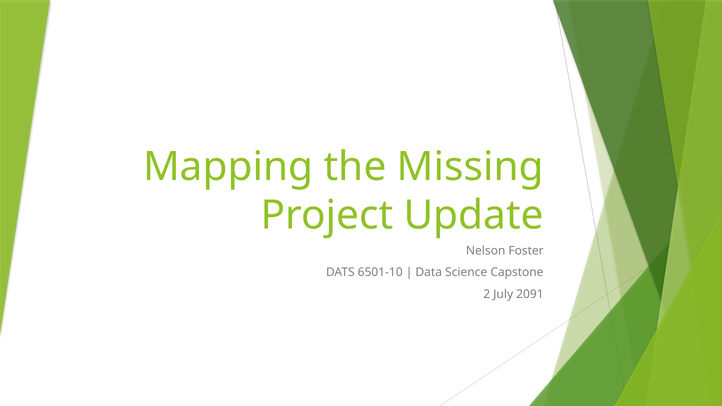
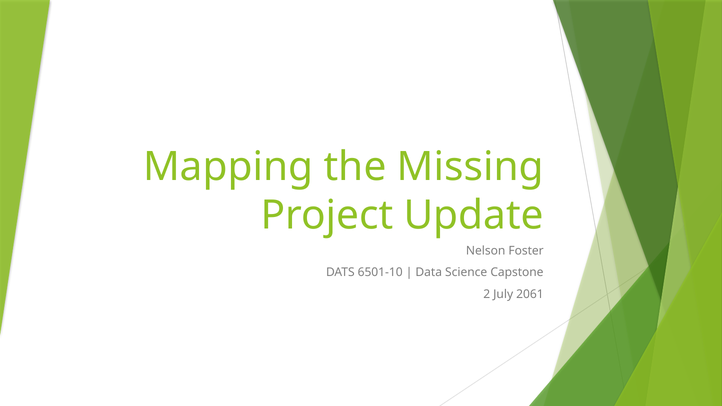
2091: 2091 -> 2061
